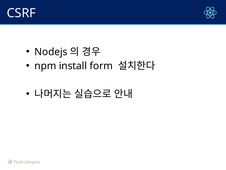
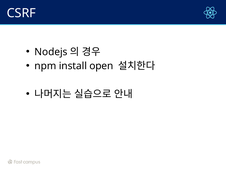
form: form -> open
